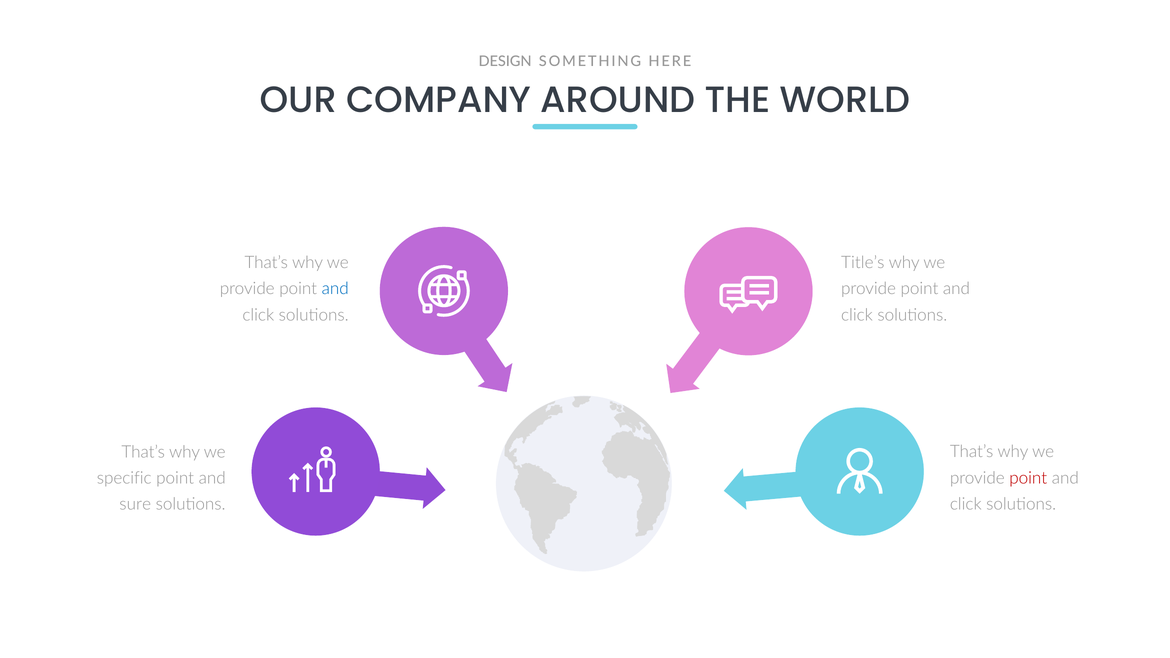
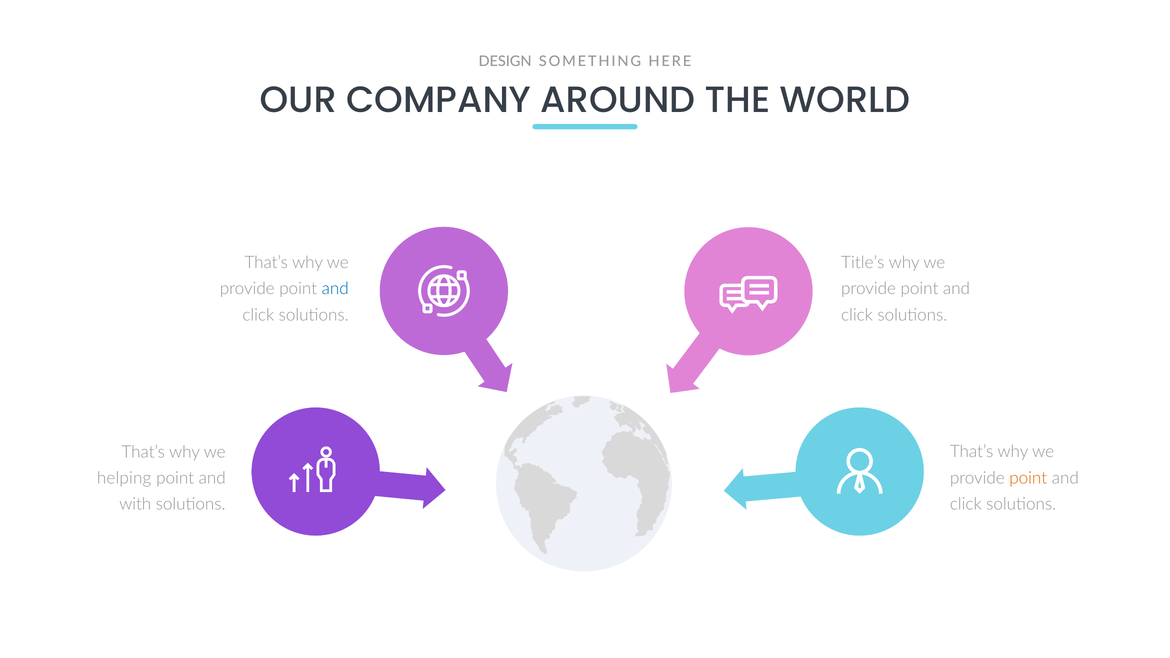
point at (1028, 478) colour: red -> orange
specific: specific -> helping
sure: sure -> with
